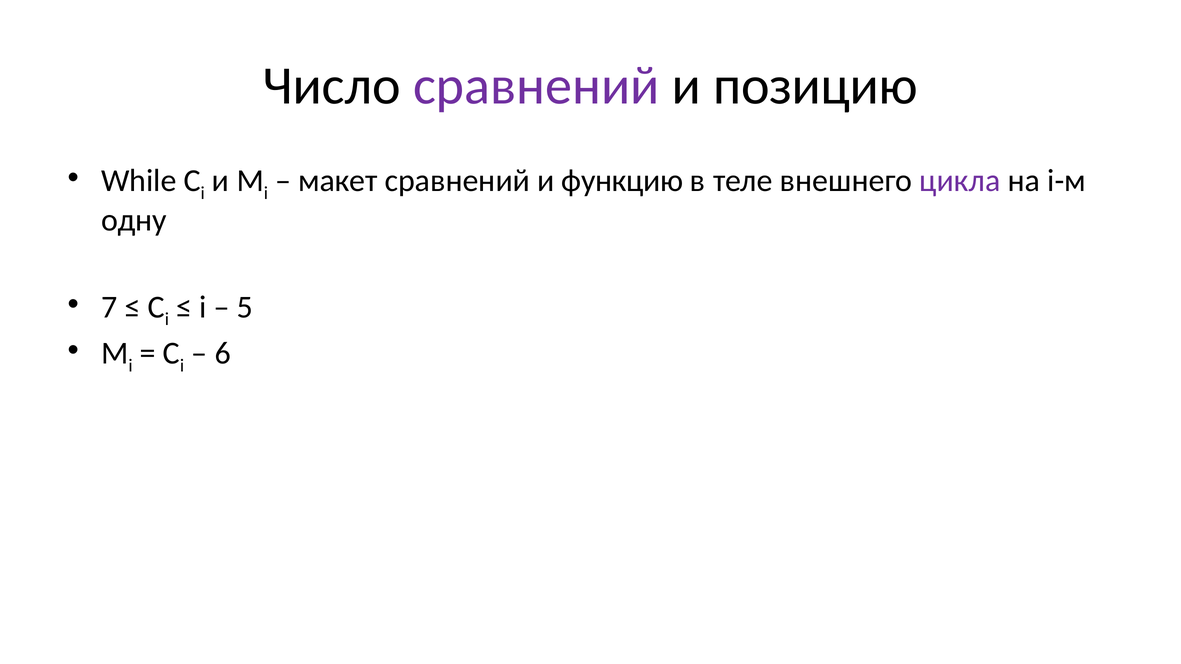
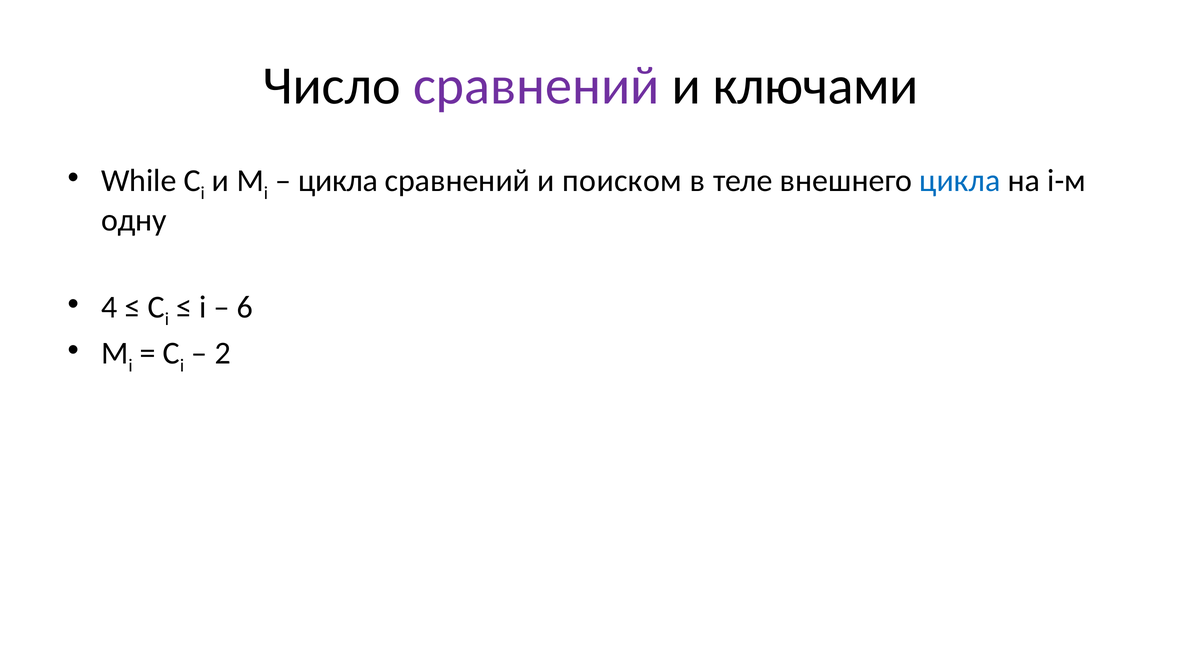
позицию: позицию -> ключами
макет at (338, 181): макет -> цикла
функцию: функцию -> поиском
цикла at (960, 181) colour: purple -> blue
7: 7 -> 4
5: 5 -> 6
6 at (223, 353): 6 -> 2
